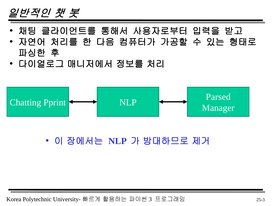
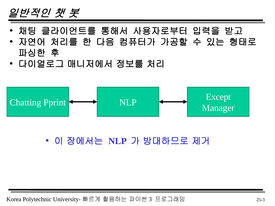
Parsed: Parsed -> Except
